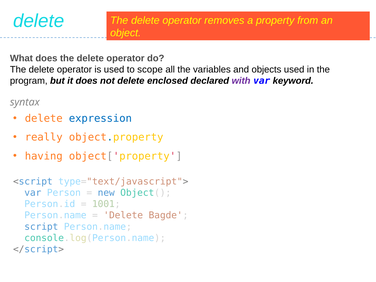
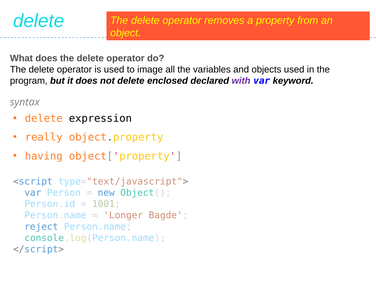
scope: scope -> image
expression colour: blue -> black
Delete at (123, 215): Delete -> Longer
script: script -> reject
